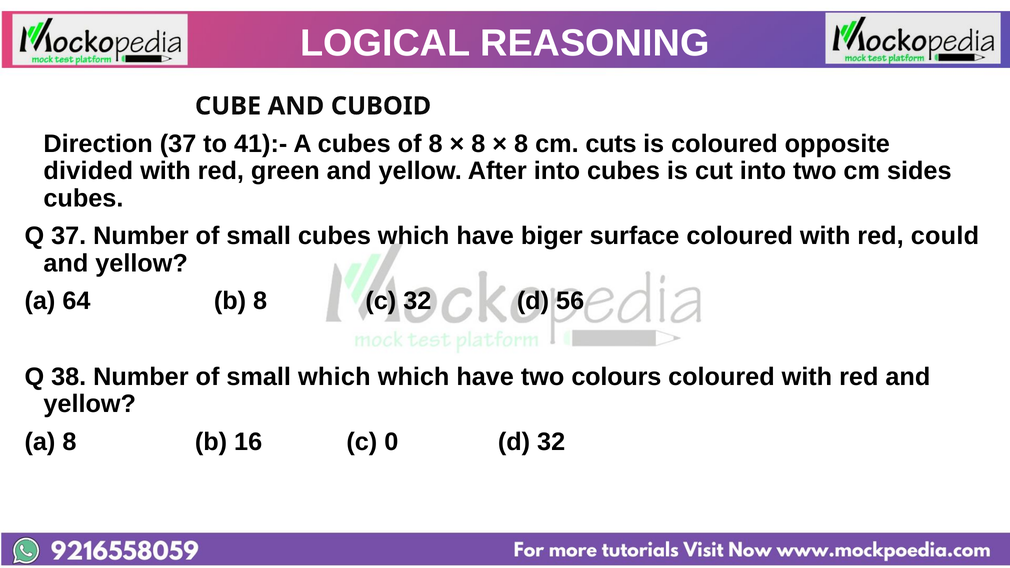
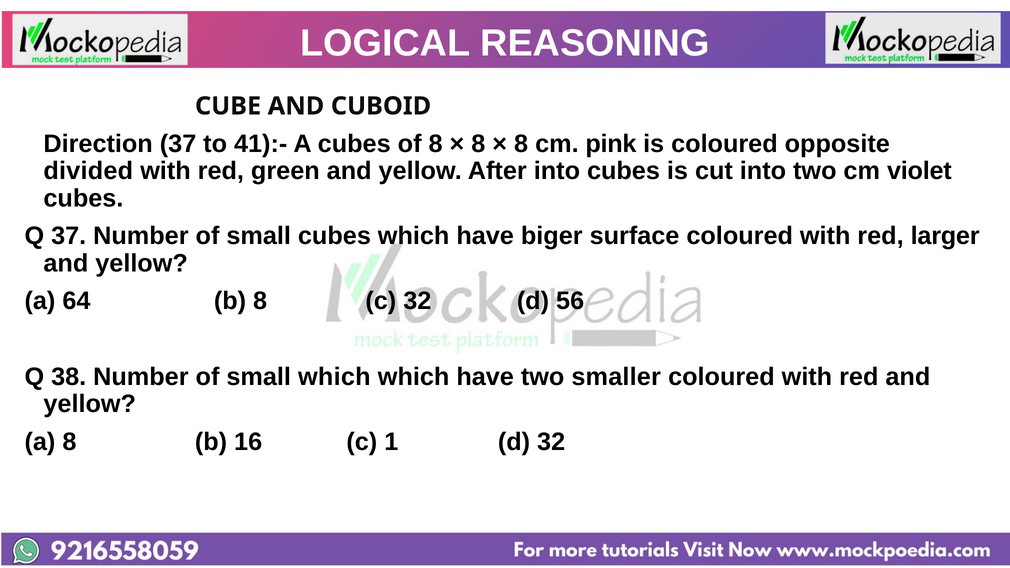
cuts: cuts -> pink
sides: sides -> violet
could: could -> larger
colours: colours -> smaller
0: 0 -> 1
